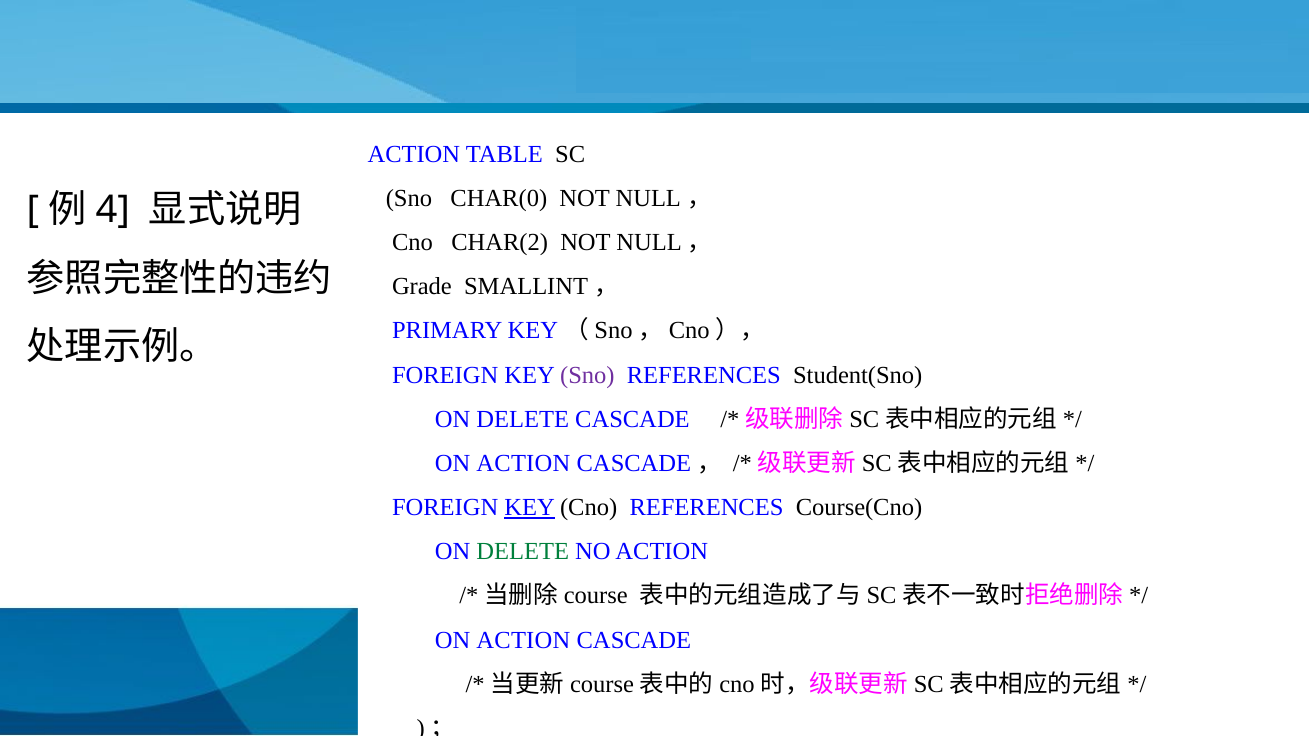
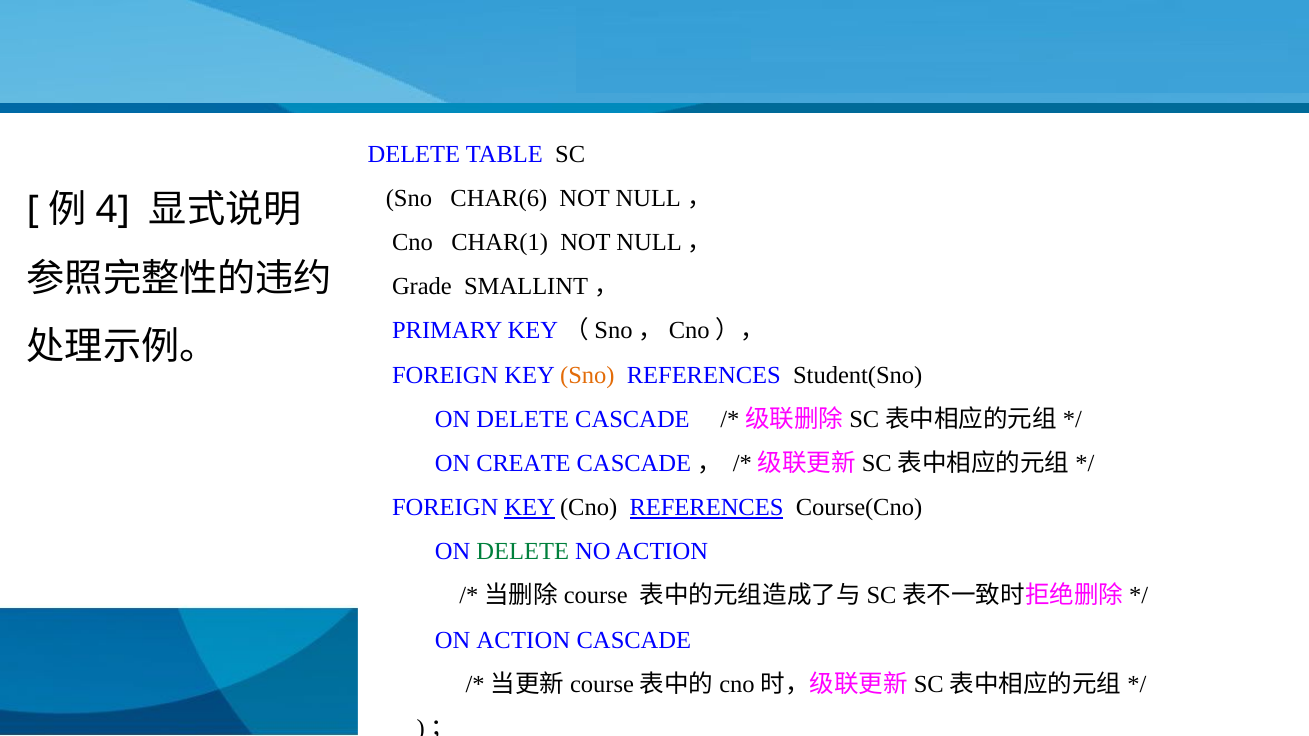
ACTION at (414, 154): ACTION -> DELETE
CHAR(0: CHAR(0 -> CHAR(6
CHAR(2: CHAR(2 -> CHAR(1
Sno at (587, 375) colour: purple -> orange
ACTION at (523, 463): ACTION -> CREATE
REFERENCES at (706, 508) underline: none -> present
